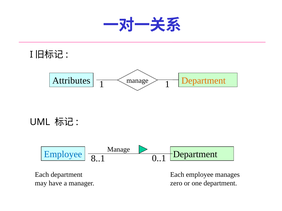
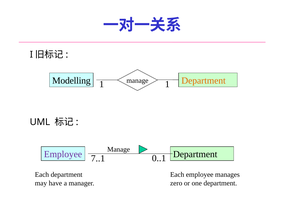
Attributes: Attributes -> Modelling
Employee at (63, 155) colour: blue -> purple
8..1: 8..1 -> 7..1
